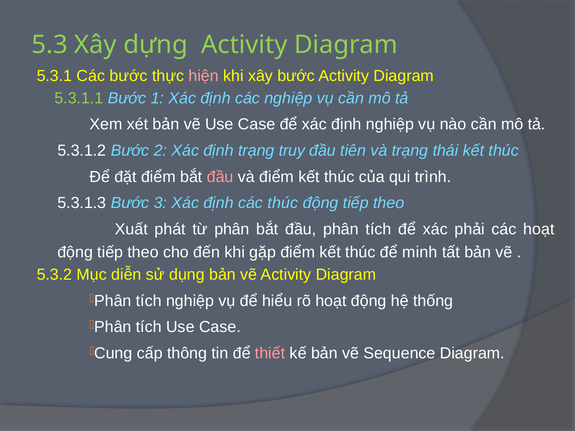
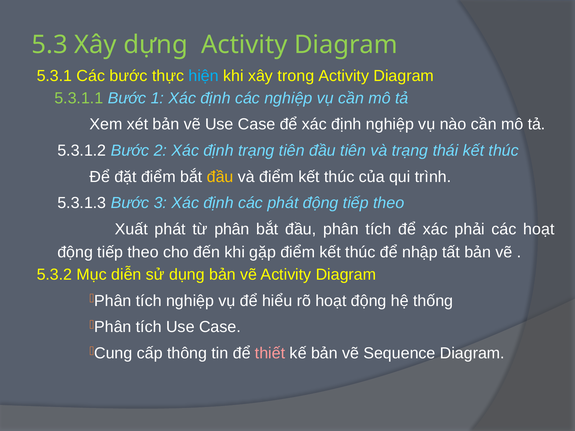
hiện colour: pink -> light blue
xây bước: bước -> trong
trạng truy: truy -> tiên
đầu at (220, 177) colour: pink -> yellow
các thúc: thúc -> phát
minh: minh -> nhập
